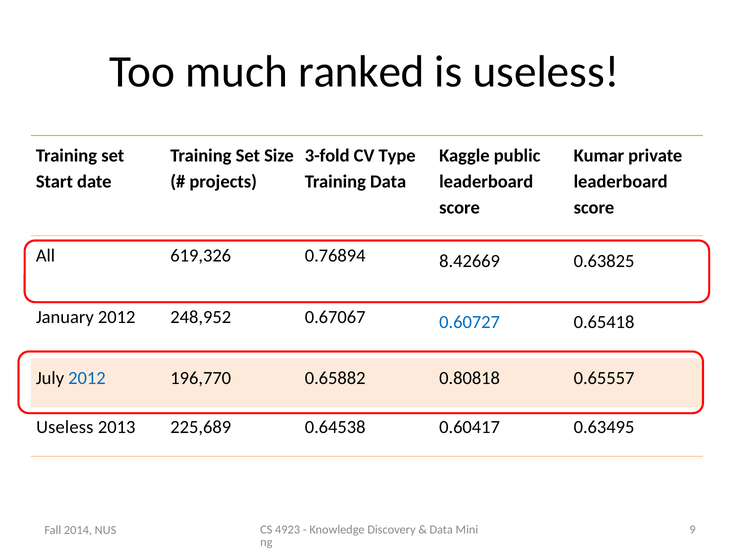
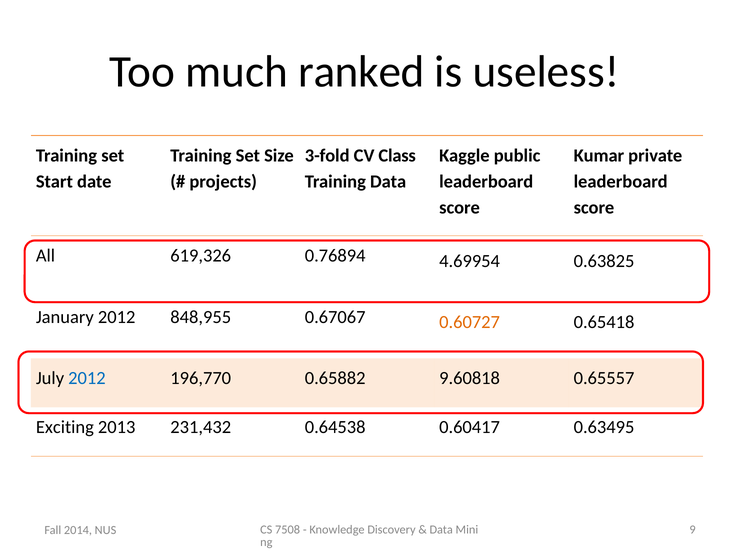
Type: Type -> Class
8.42669: 8.42669 -> 4.69954
248,952: 248,952 -> 848,955
0.60727 colour: blue -> orange
0.80818: 0.80818 -> 9.60818
Useless at (65, 427): Useless -> Exciting
225,689: 225,689 -> 231,432
4923: 4923 -> 7508
